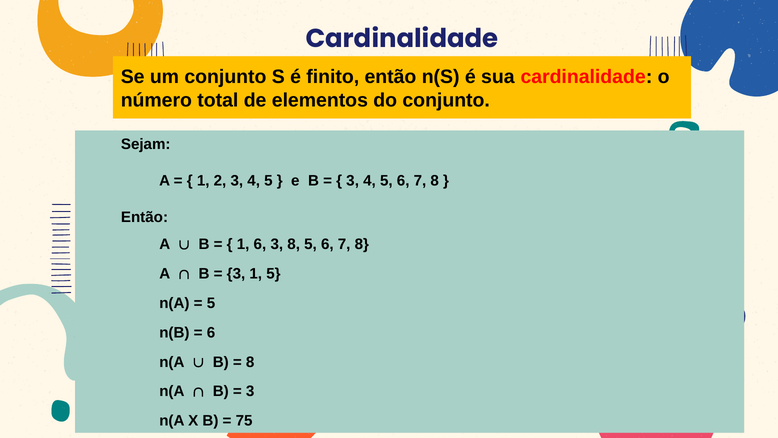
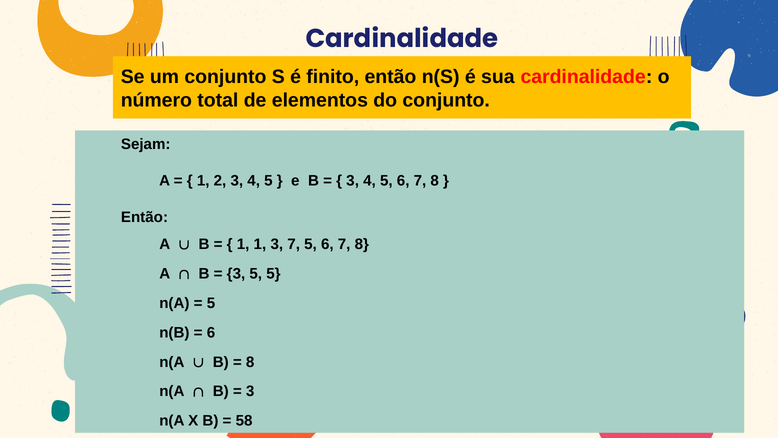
1 6: 6 -> 1
3 8: 8 -> 7
3 1: 1 -> 5
75: 75 -> 58
